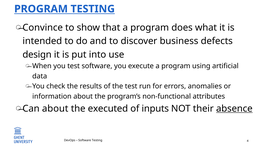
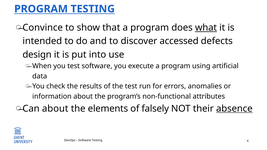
what underline: none -> present
business: business -> accessed
executed: executed -> elements
inputs: inputs -> falsely
